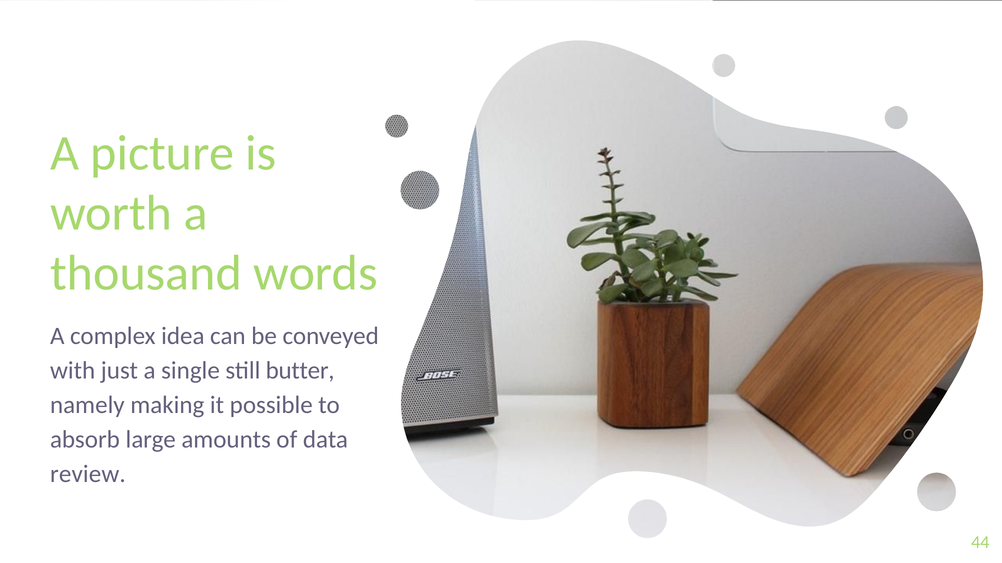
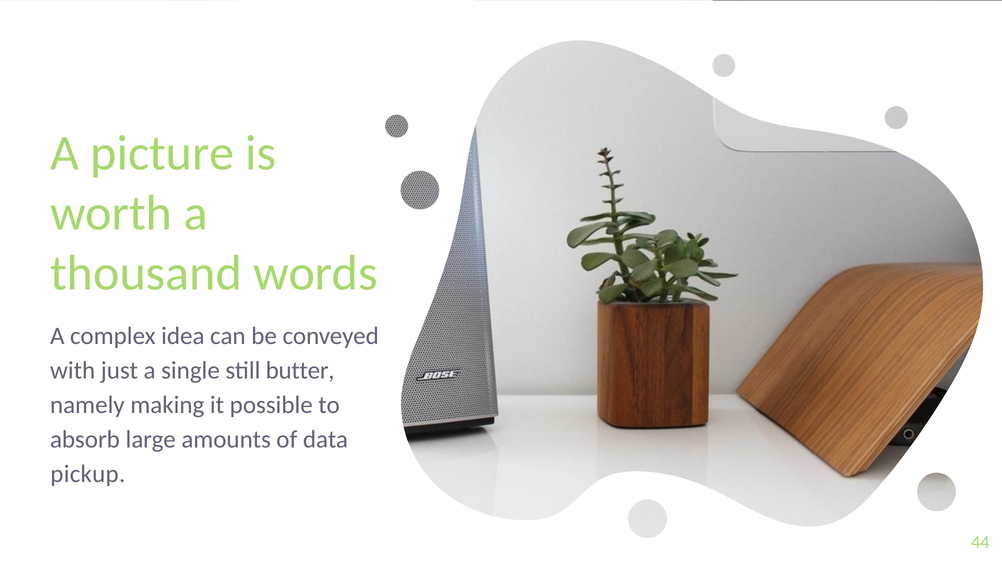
review: review -> pickup
